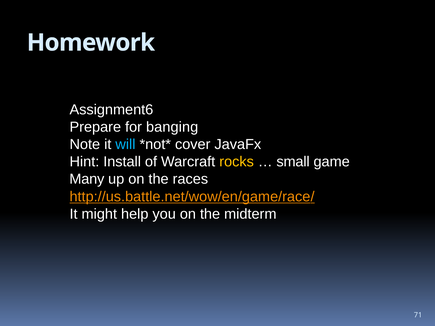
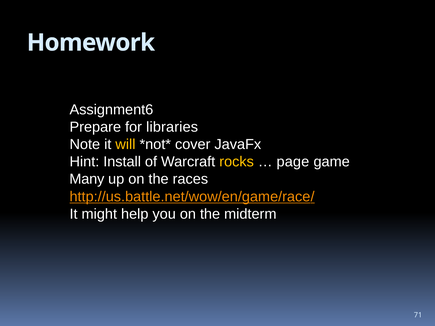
banging: banging -> libraries
will colour: light blue -> yellow
small: small -> page
